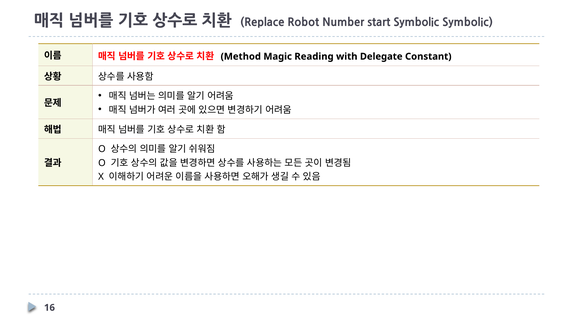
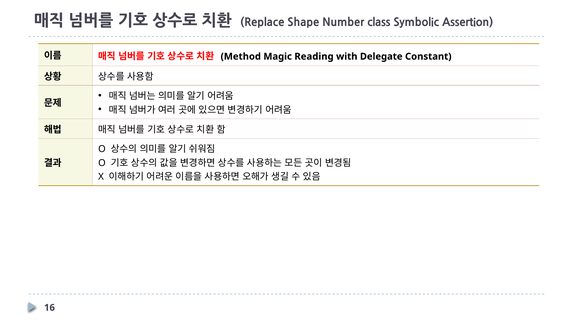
Robot: Robot -> Shape
start: start -> class
Symbolic Symbolic: Symbolic -> Assertion
